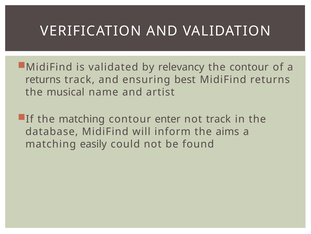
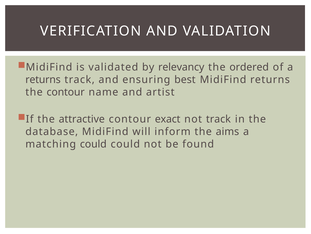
the contour: contour -> ordered
the musical: musical -> contour
the matching: matching -> attractive
enter: enter -> exact
matching easily: easily -> could
